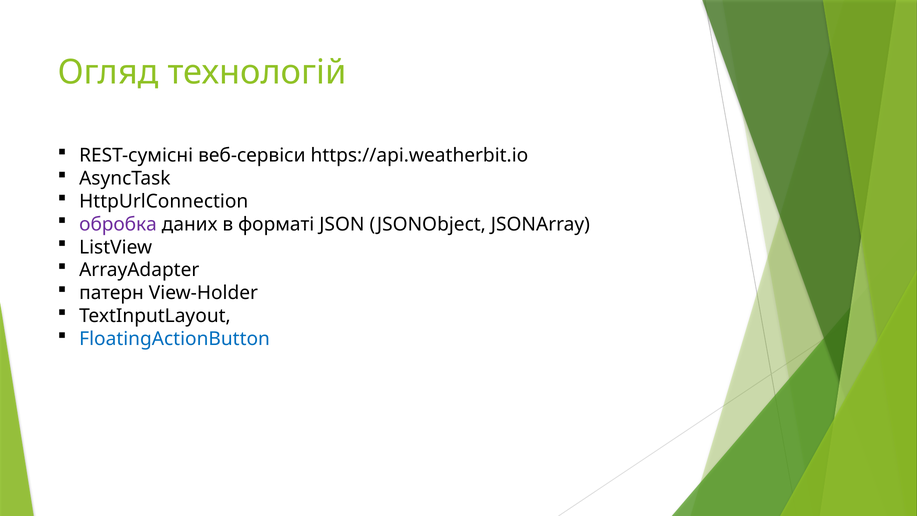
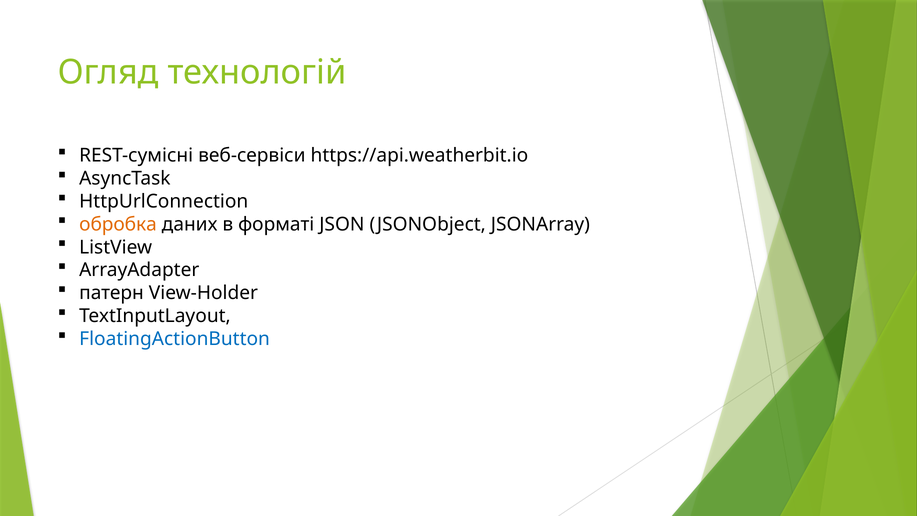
обробка colour: purple -> orange
